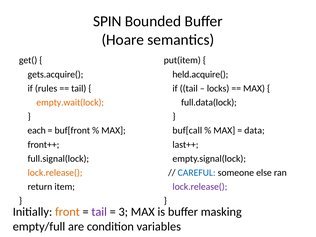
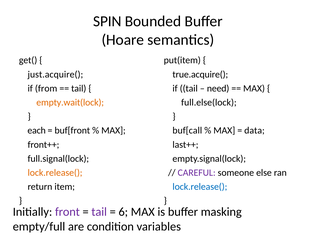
gets.acquire(: gets.acquire( -> just.acquire(
held.acquire(: held.acquire( -> true.acquire(
rules: rules -> from
locks: locks -> need
full.data(lock: full.data(lock -> full.else(lock
CAREFUL colour: blue -> purple
lock.release( at (200, 187) colour: purple -> blue
front colour: orange -> purple
3: 3 -> 6
